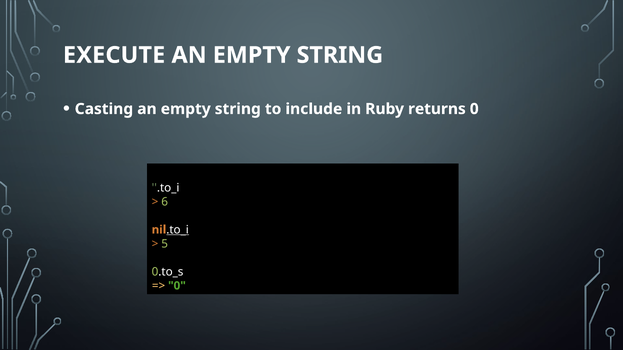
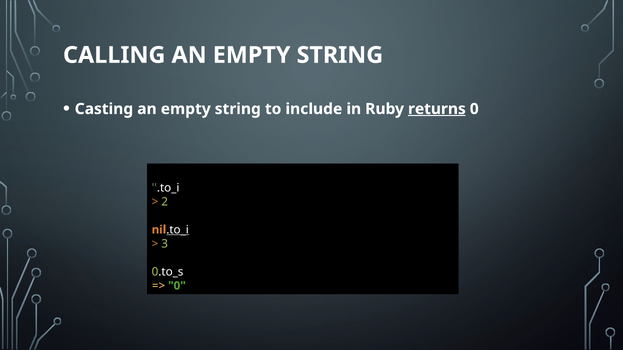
EXECUTE: EXECUTE -> CALLING
returns underline: none -> present
6: 6 -> 2
5: 5 -> 3
